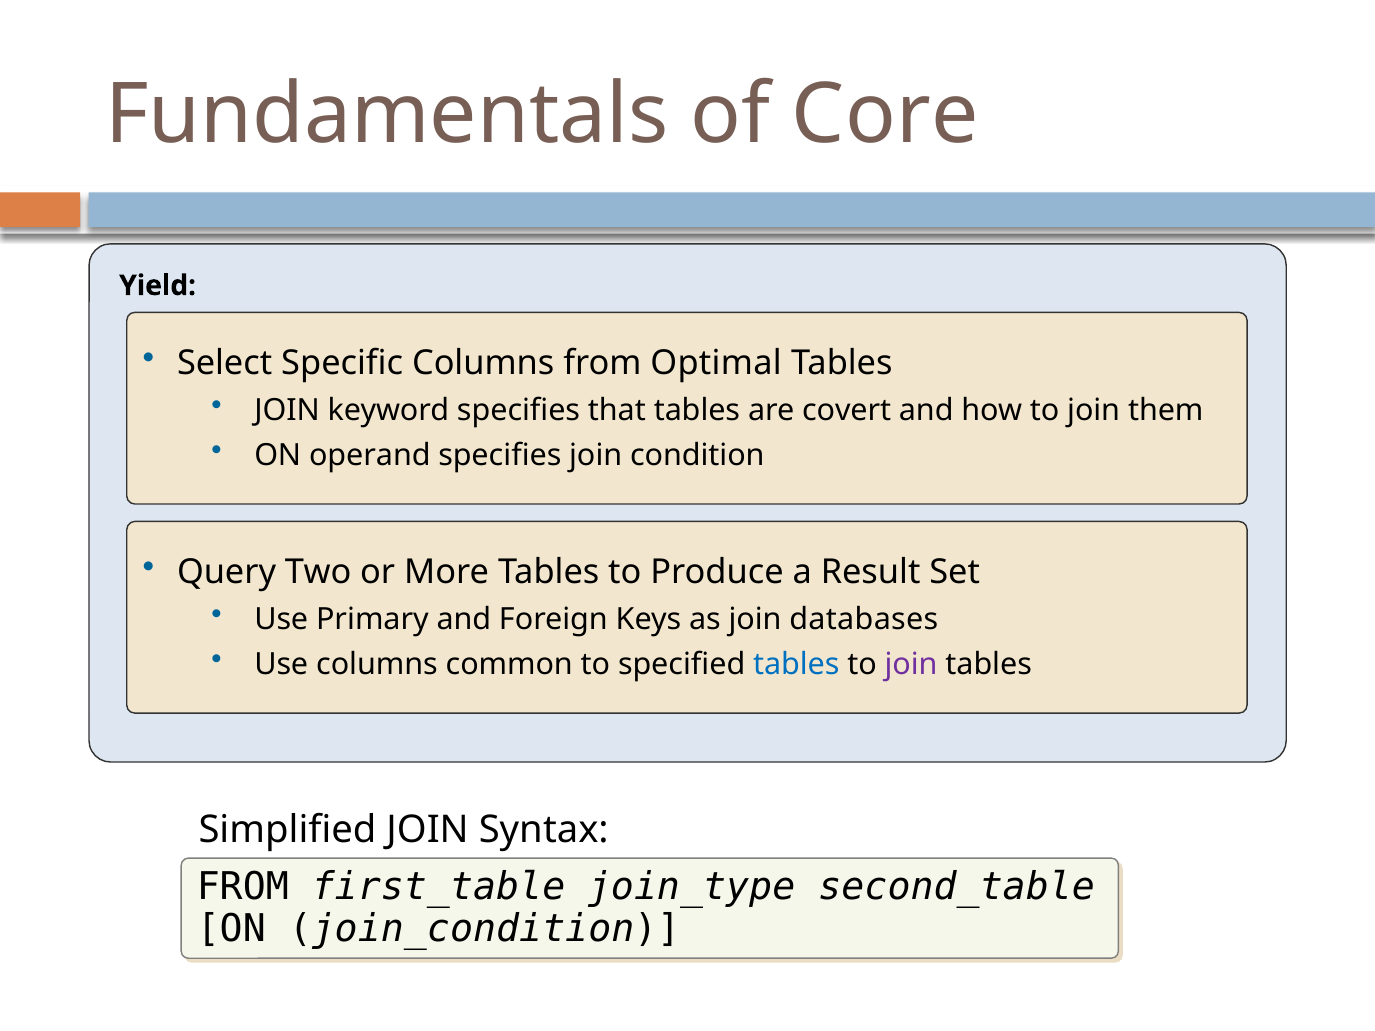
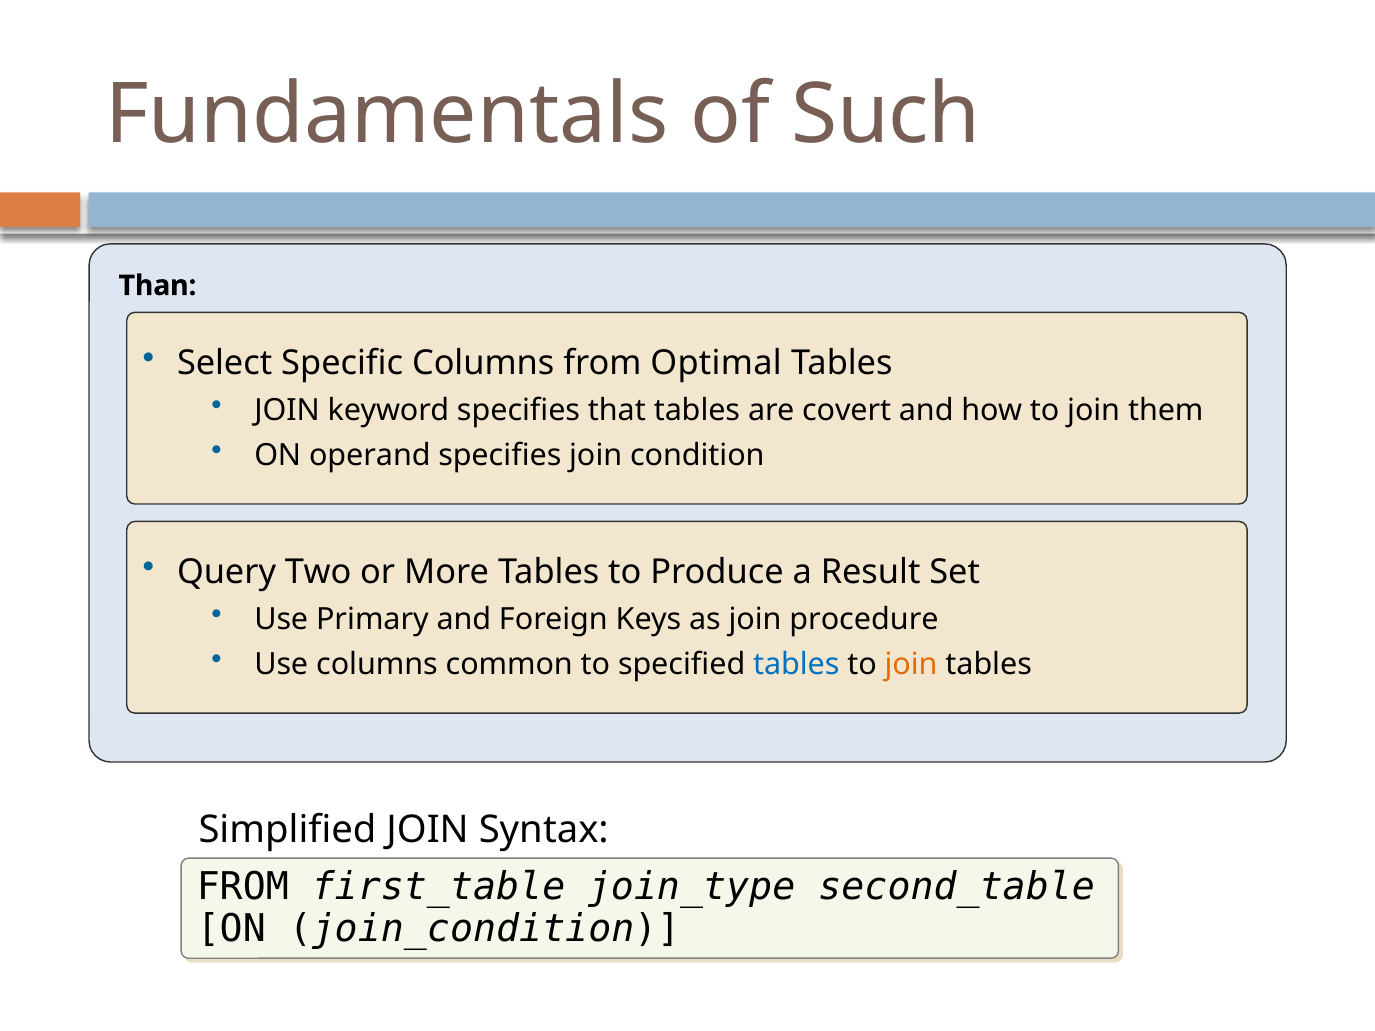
Core: Core -> Such
Yield: Yield -> Than
databases: databases -> procedure
join at (911, 664) colour: purple -> orange
